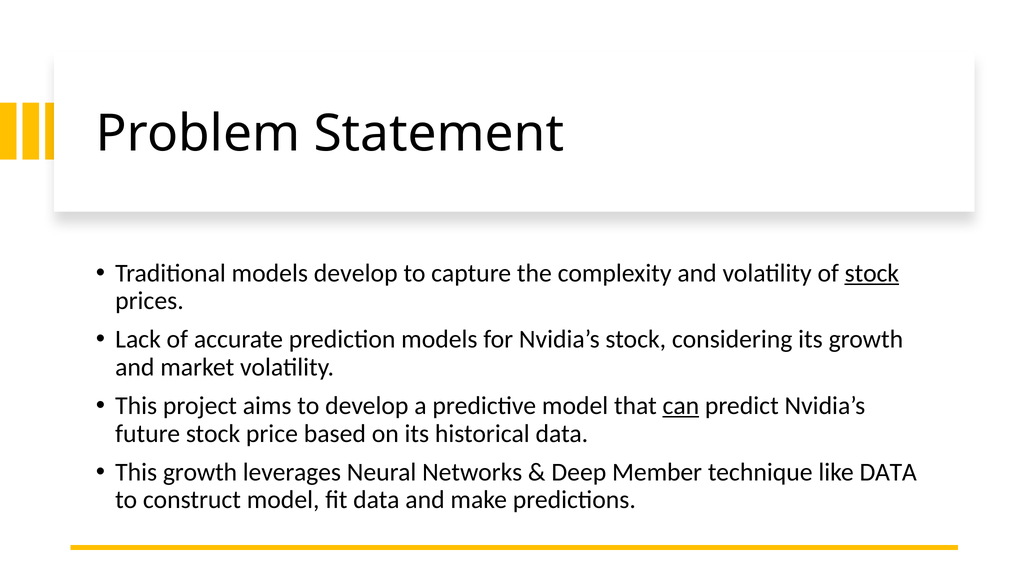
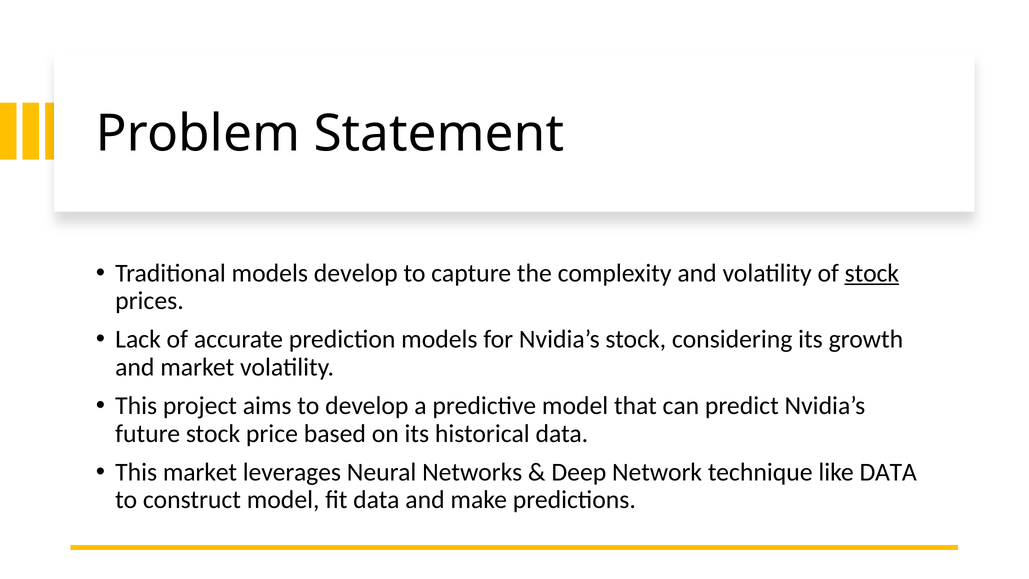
can underline: present -> none
This growth: growth -> market
Member: Member -> Network
